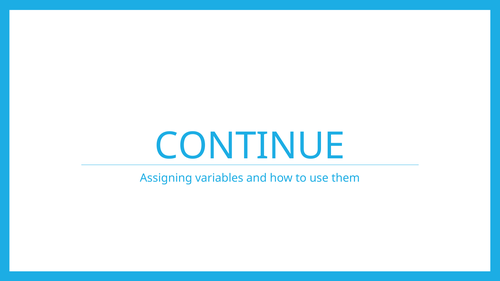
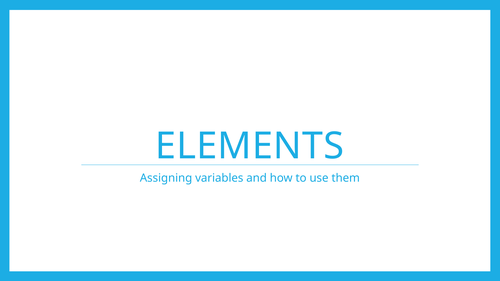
CONTINUE: CONTINUE -> ELEMENTS
